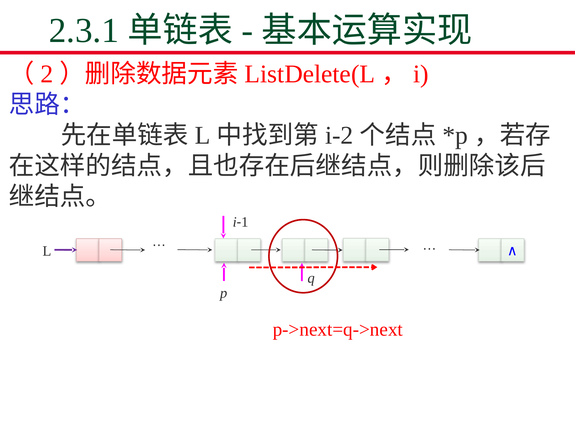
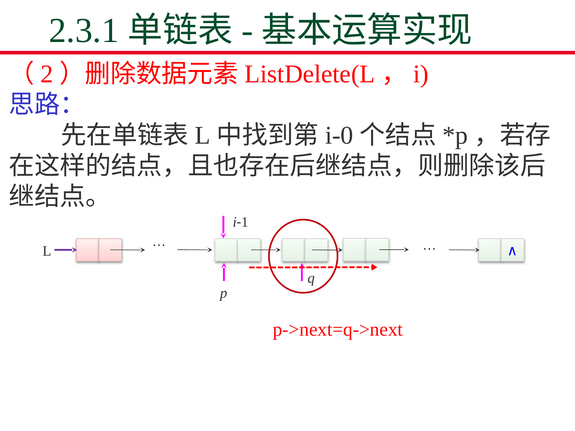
i-2: i-2 -> i-0
